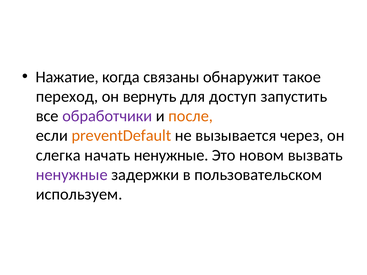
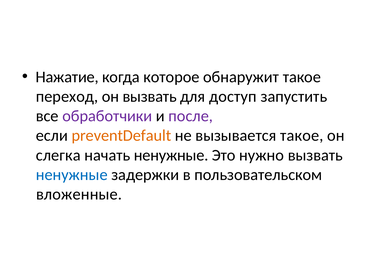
связаны: связаны -> которое
он вернуть: вернуть -> вызвать
после colour: orange -> purple
вызывается через: через -> такое
новом: новом -> нужно
ненужные at (72, 175) colour: purple -> blue
используем: используем -> вложенные
